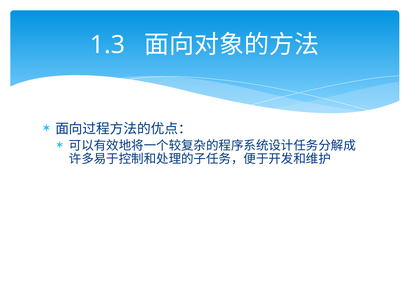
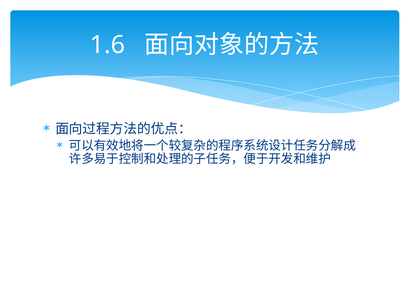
1.3: 1.3 -> 1.6
